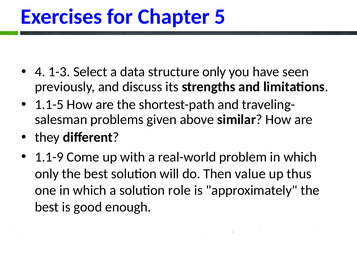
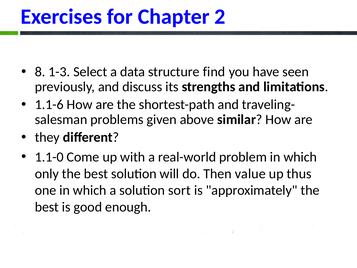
5: 5 -> 2
4: 4 -> 8
structure only: only -> find
1.1-5: 1.1-5 -> 1.1-6
1.1-9: 1.1-9 -> 1.1-0
role: role -> sort
